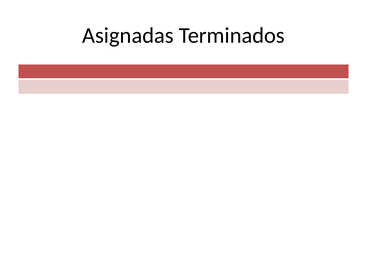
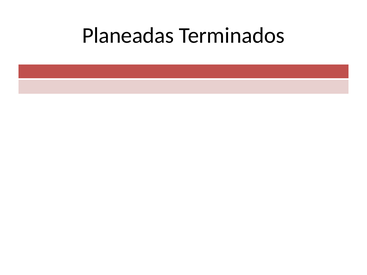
Asignadas: Asignadas -> Planeadas
